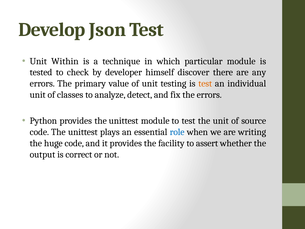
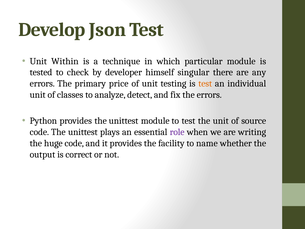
discover: discover -> singular
value: value -> price
role colour: blue -> purple
assert: assert -> name
